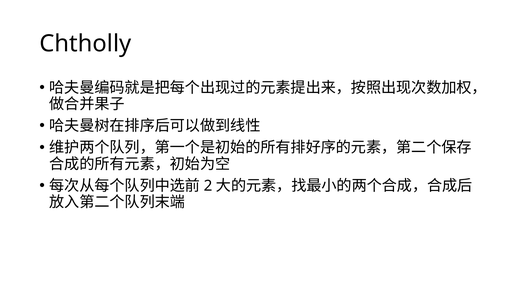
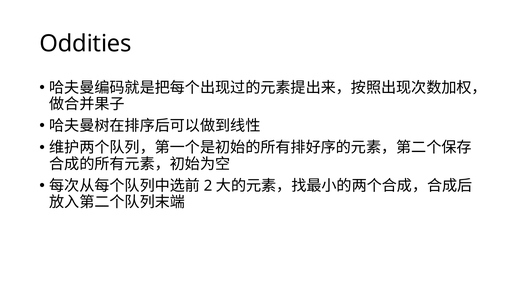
Chtholly: Chtholly -> Oddities
